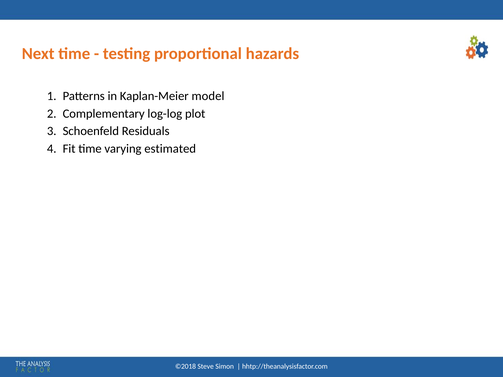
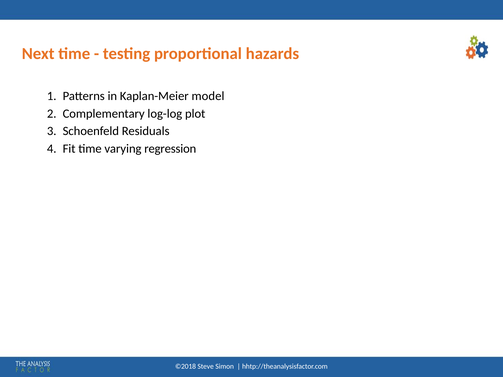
estimated: estimated -> regression
